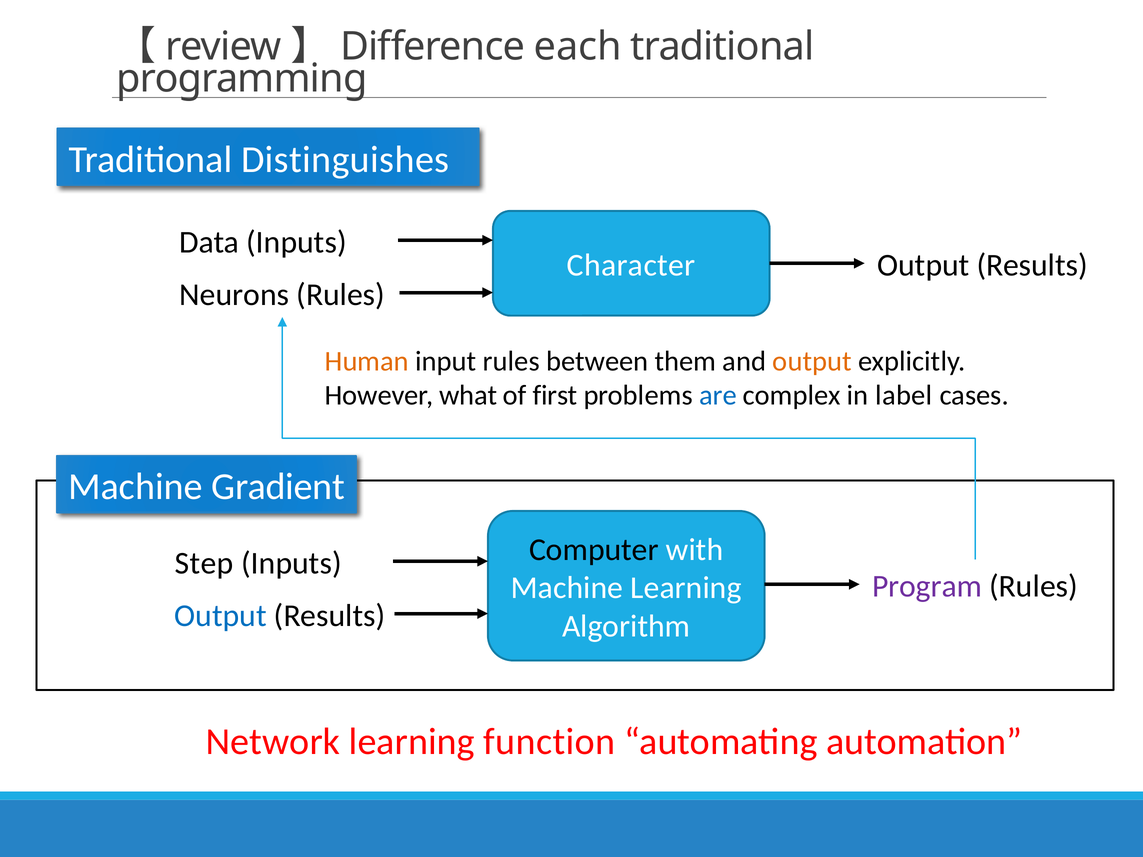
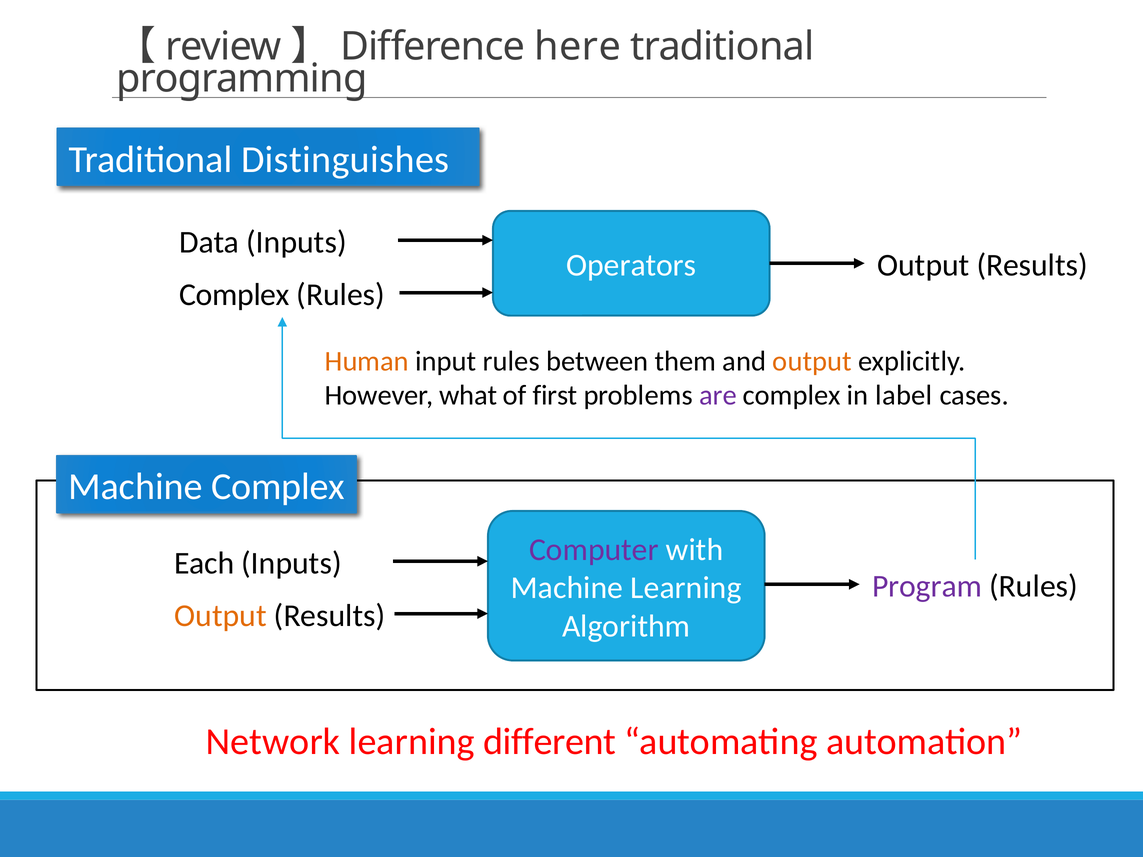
each: each -> here
Character: Character -> Operators
Neurons at (234, 295): Neurons -> Complex
are colour: blue -> purple
Machine Gradient: Gradient -> Complex
Computer colour: black -> purple
Step: Step -> Each
Output at (221, 616) colour: blue -> orange
function: function -> different
